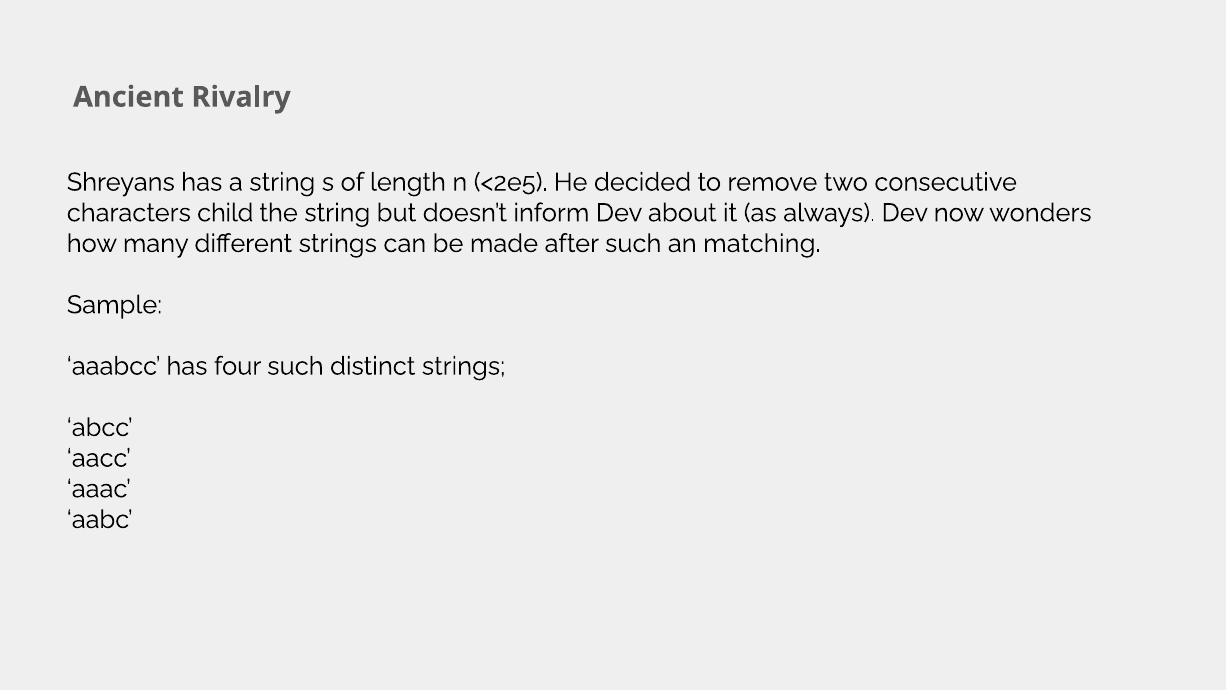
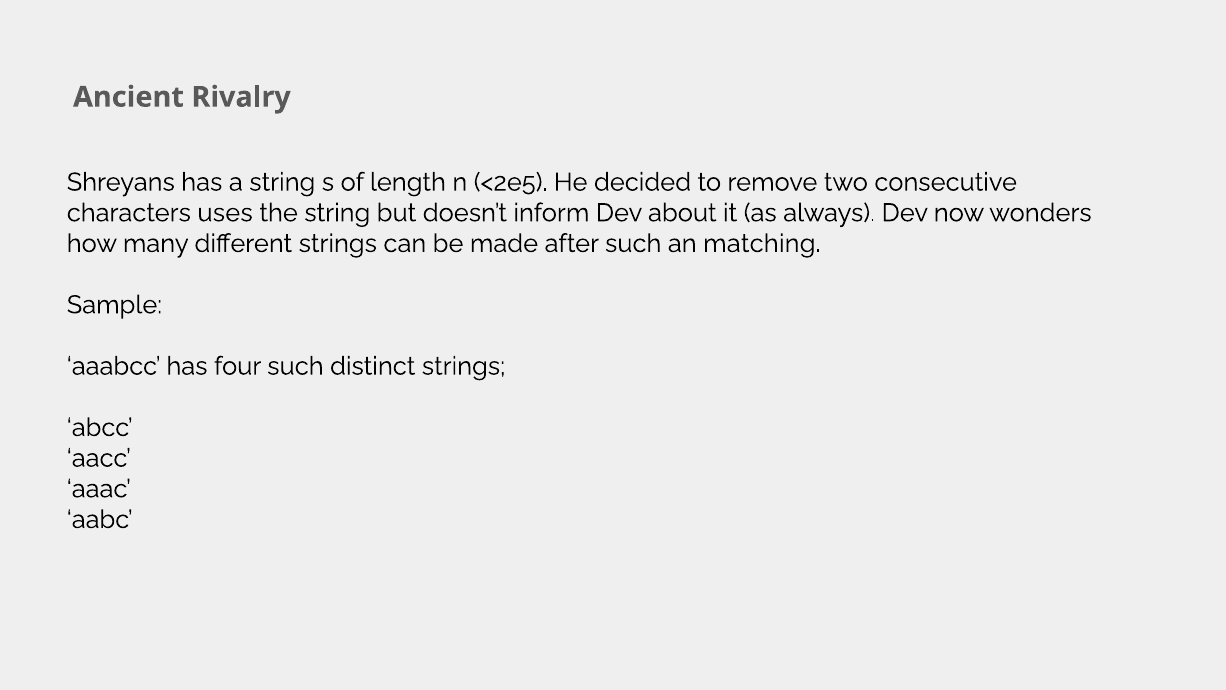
child: child -> uses
